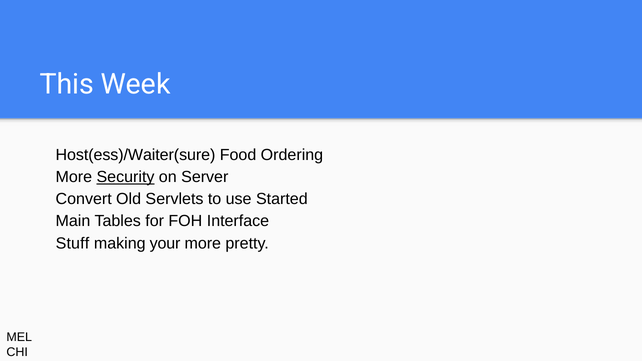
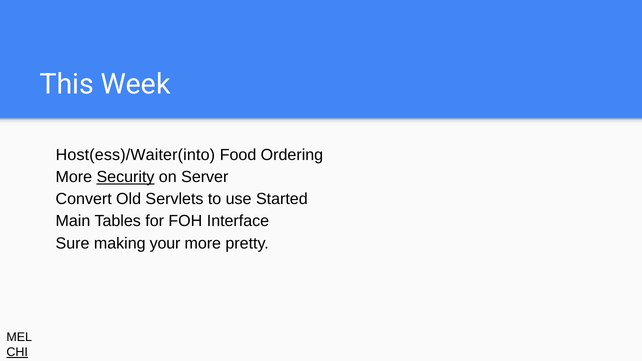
Host(ess)/Waiter(sure: Host(ess)/Waiter(sure -> Host(ess)/Waiter(into
Stuff: Stuff -> Sure
CHI underline: none -> present
